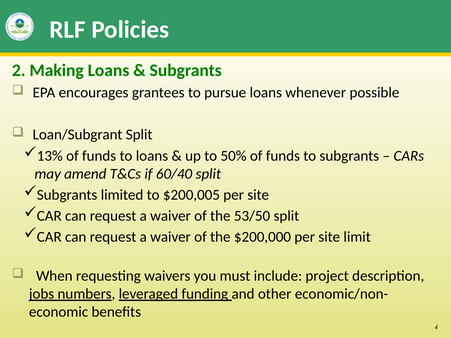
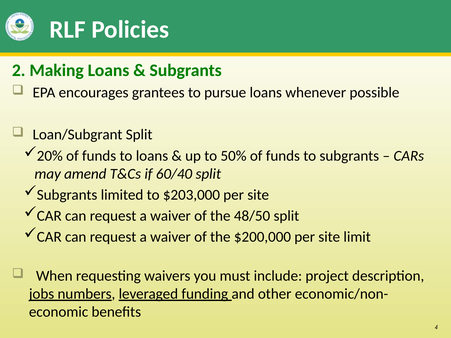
13%: 13% -> 20%
$200,005: $200,005 -> $203,000
53/50: 53/50 -> 48/50
